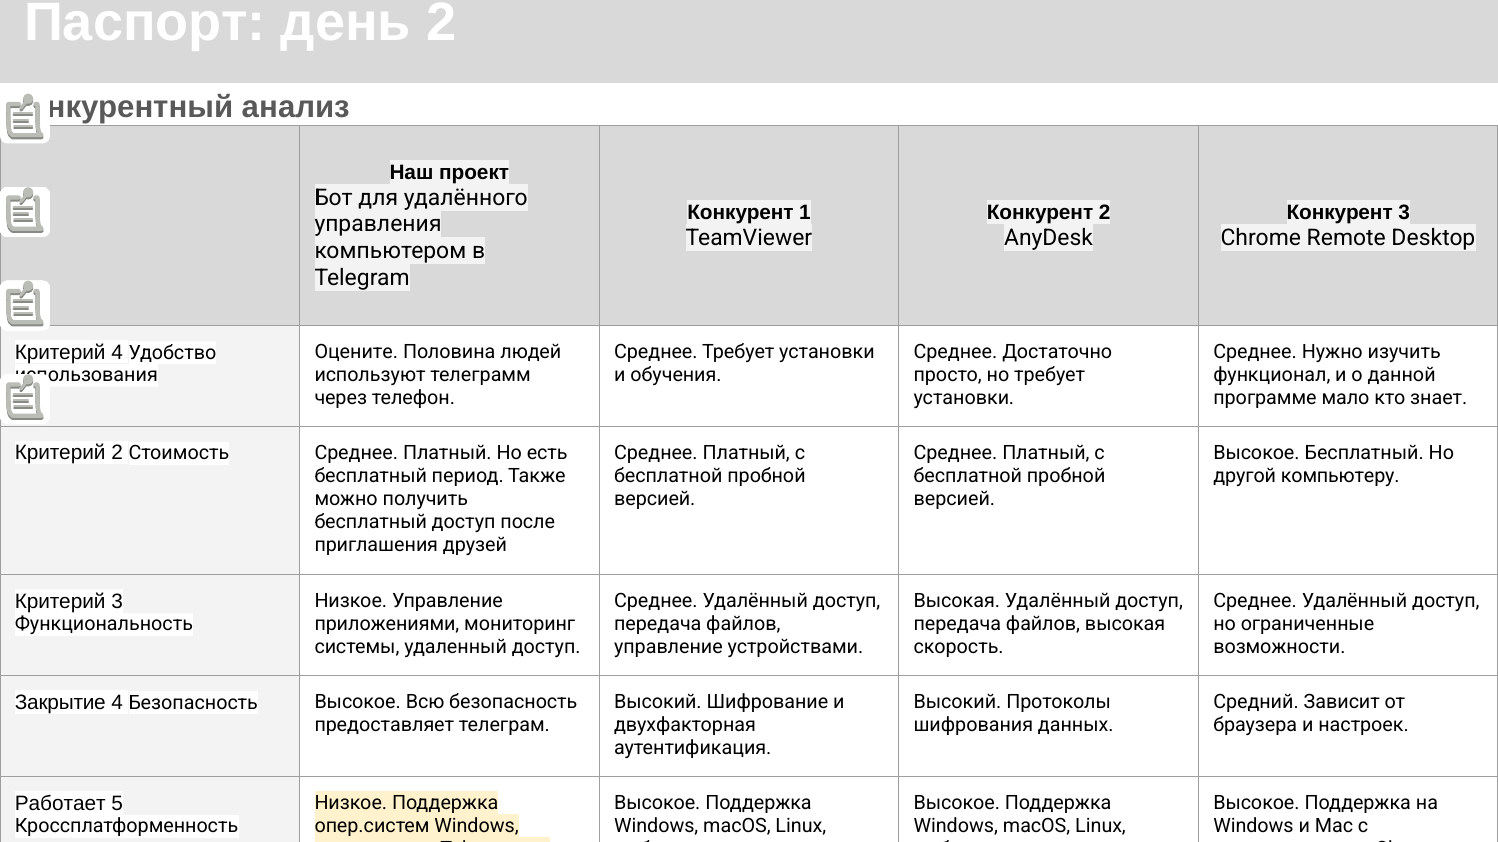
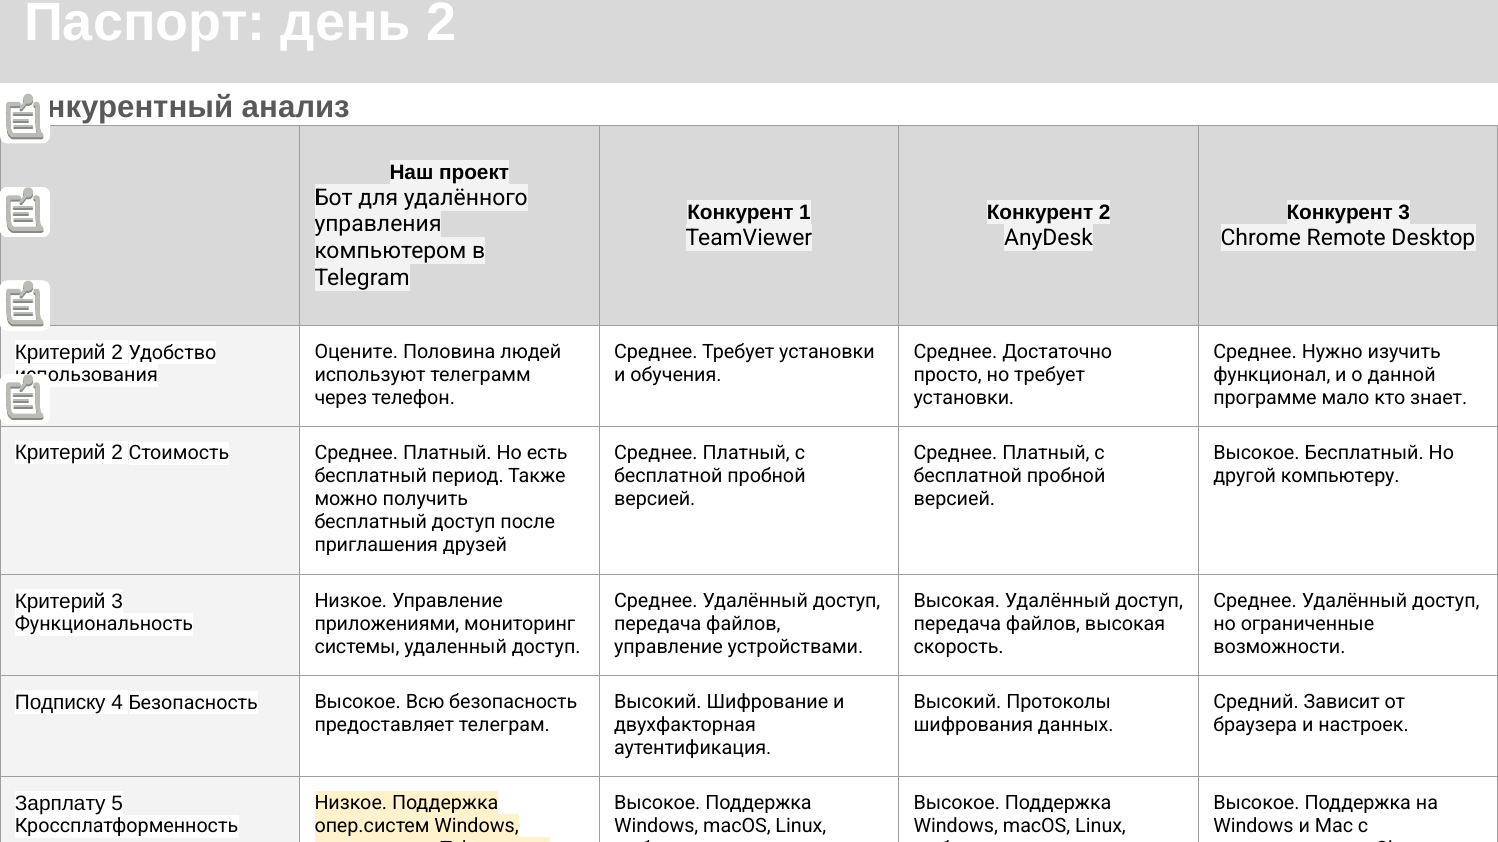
4 at (117, 352): 4 -> 2
Закрытие: Закрытие -> Подписку
Работает: Работает -> Зарплату
